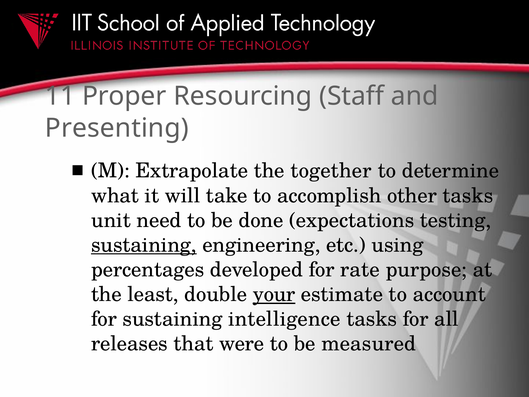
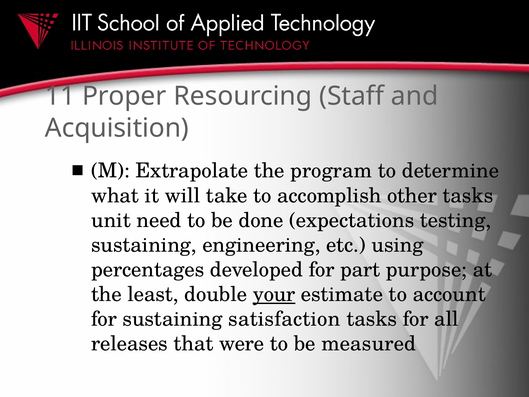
Presenting: Presenting -> Acquisition
together: together -> program
sustaining at (144, 245) underline: present -> none
rate: rate -> part
intelligence: intelligence -> satisfaction
